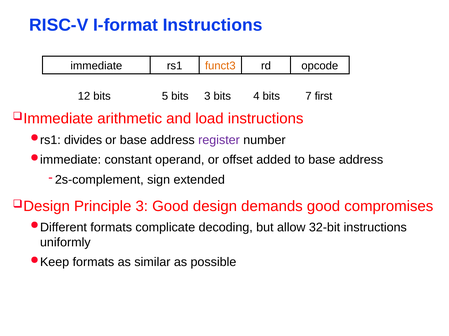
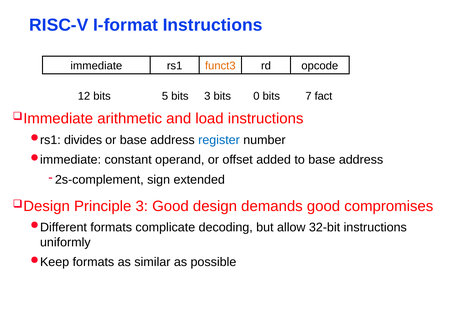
4: 4 -> 0
first: first -> fact
register colour: purple -> blue
